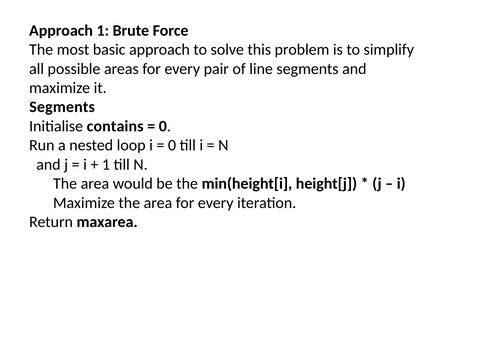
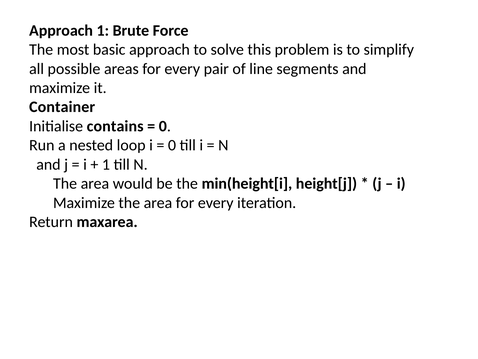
Segments at (62, 107): Segments -> Container
